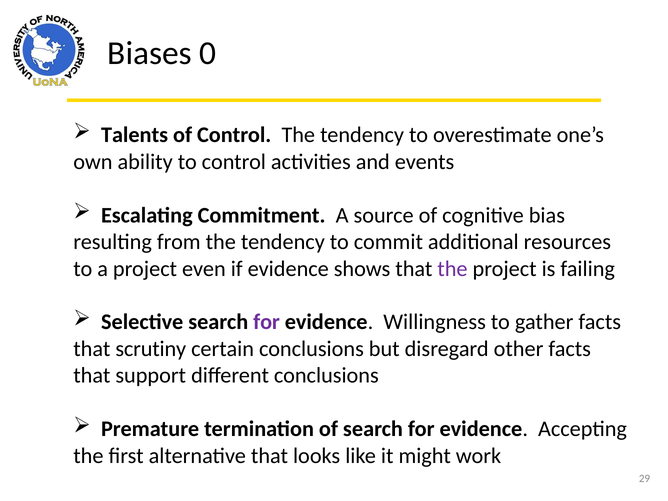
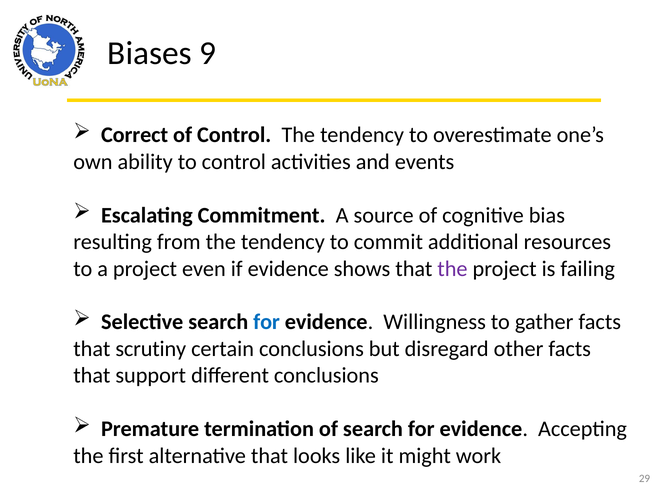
0: 0 -> 9
Talents: Talents -> Correct
for at (267, 322) colour: purple -> blue
